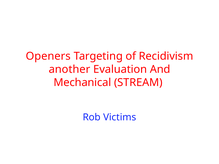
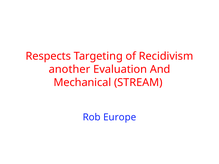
Openers: Openers -> Respects
Victims: Victims -> Europe
